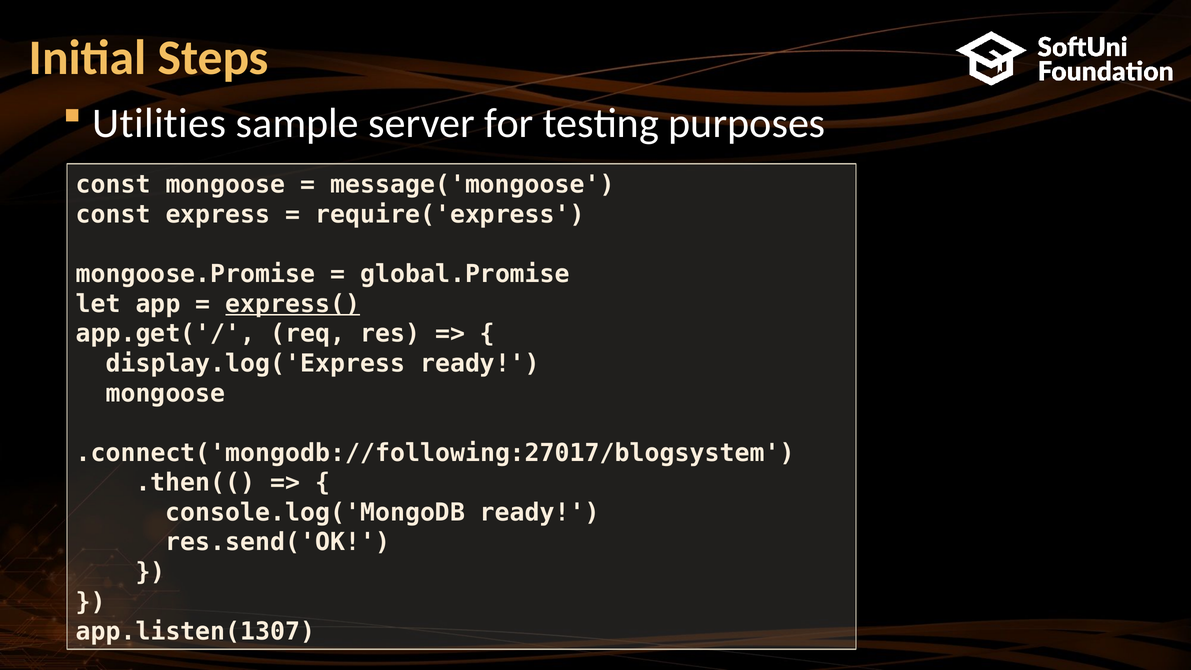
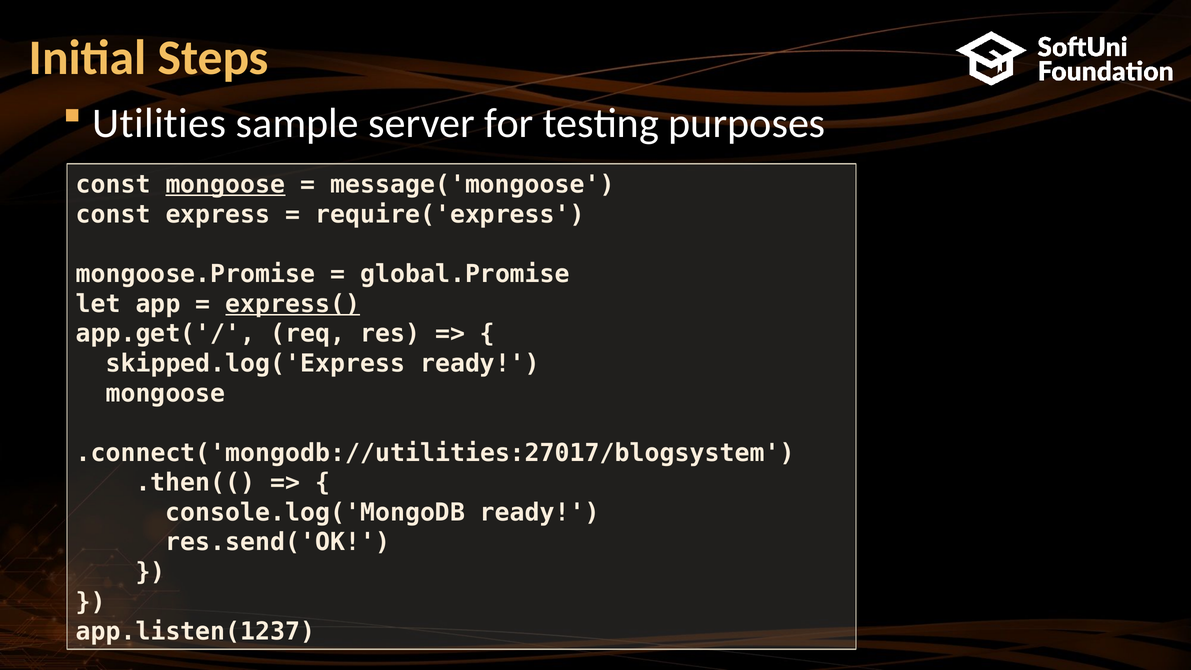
mongoose at (225, 185) underline: none -> present
display.log('Express: display.log('Express -> skipped.log('Express
.connect('mongodb://following:27017/blogsystem: .connect('mongodb://following:27017/blogsystem -> .connect('mongodb://utilities:27017/blogsystem
app.listen(1307: app.listen(1307 -> app.listen(1237
